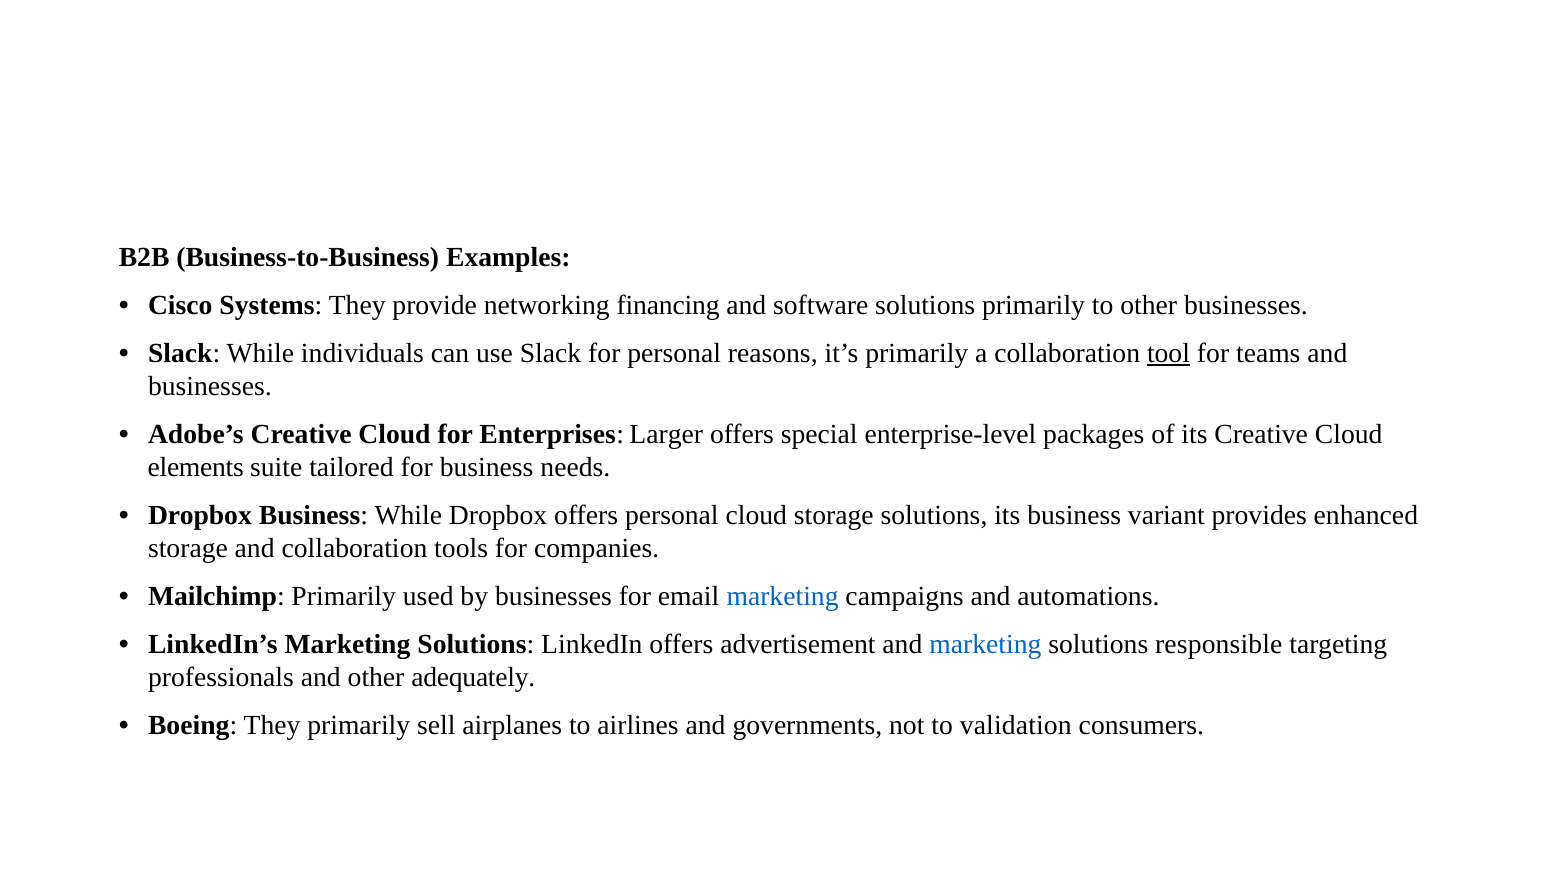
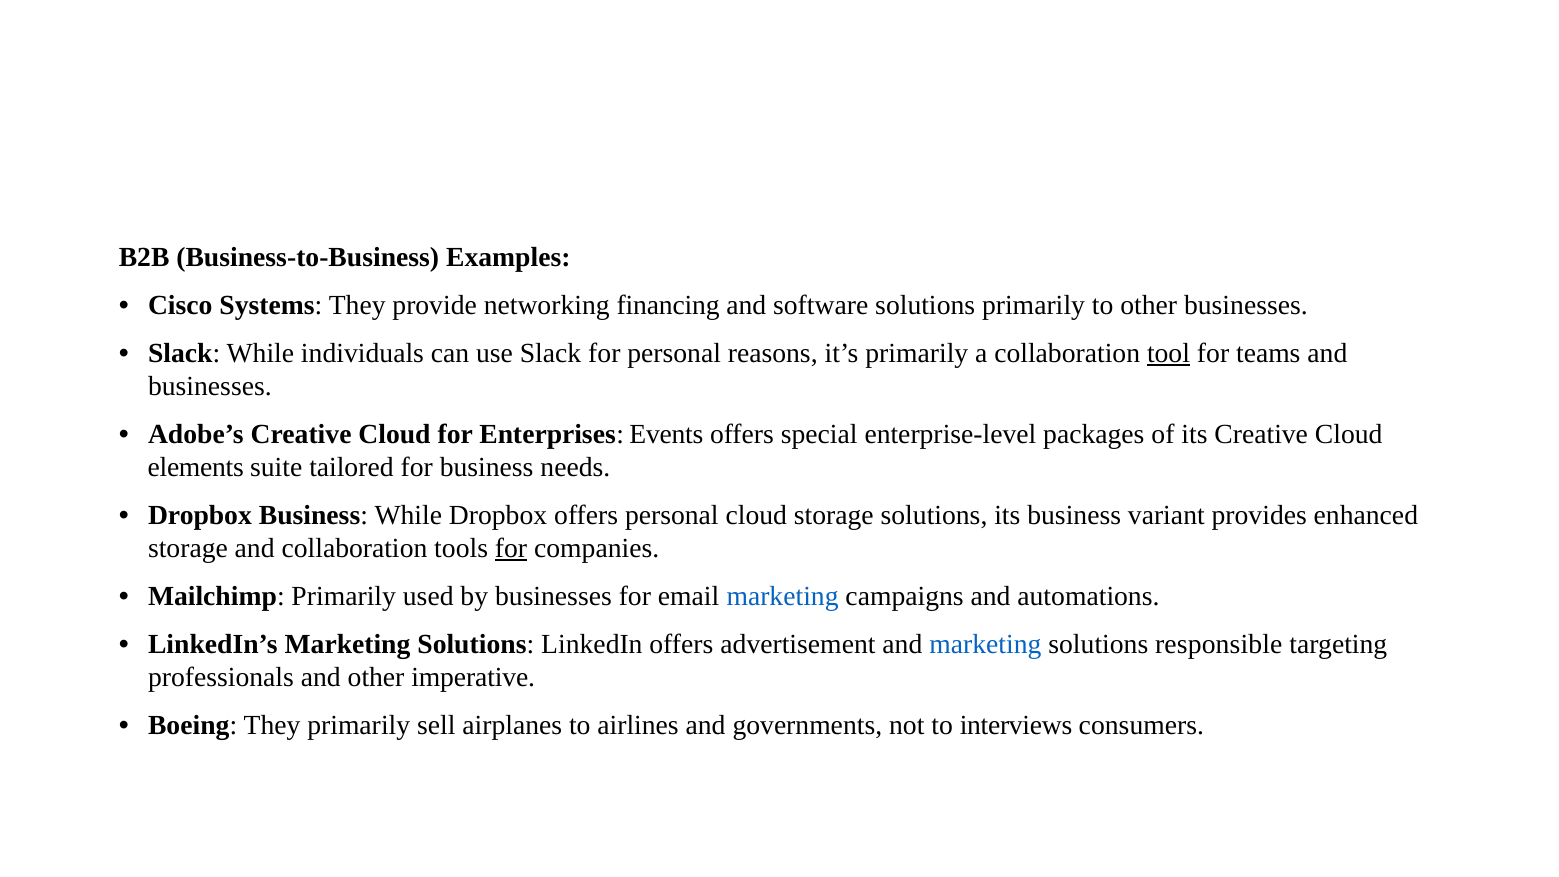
Larger: Larger -> Events
for at (511, 548) underline: none -> present
adequately: adequately -> imperative
validation: validation -> interviews
